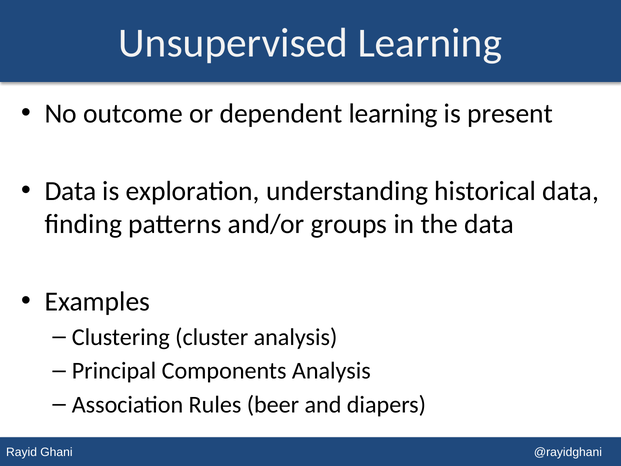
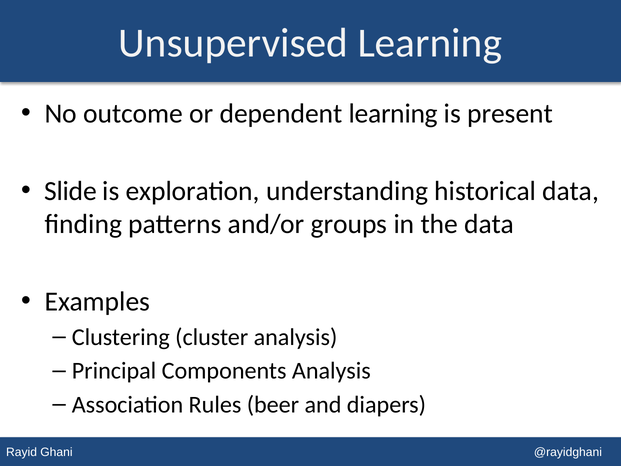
Data at (71, 191): Data -> Slide
